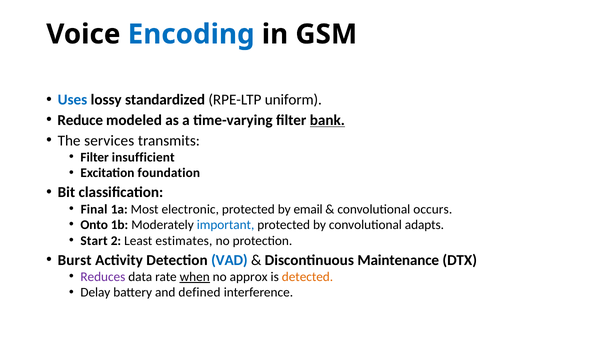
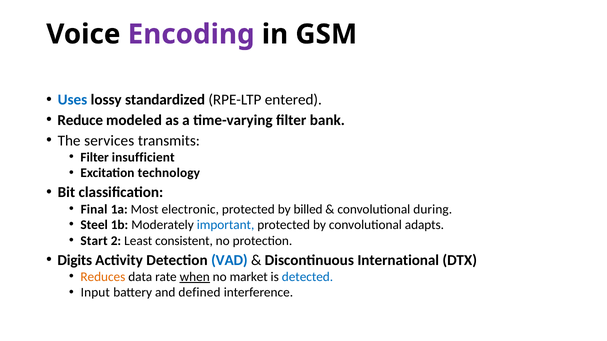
Encoding colour: blue -> purple
uniform: uniform -> entered
bank underline: present -> none
foundation: foundation -> technology
email: email -> billed
occurs: occurs -> during
Onto: Onto -> Steel
estimates: estimates -> consistent
Burst: Burst -> Digits
Maintenance: Maintenance -> International
Reduces colour: purple -> orange
approx: approx -> market
detected colour: orange -> blue
Delay: Delay -> Input
